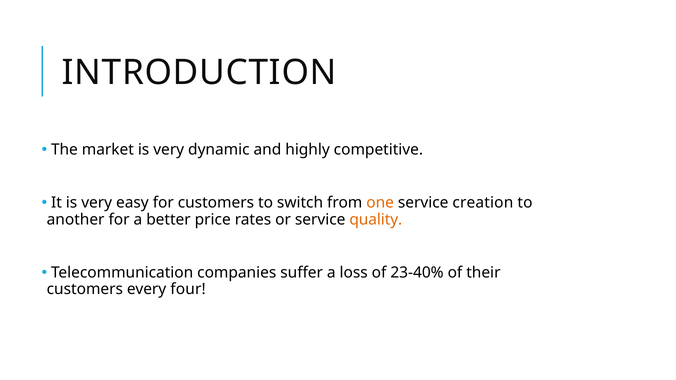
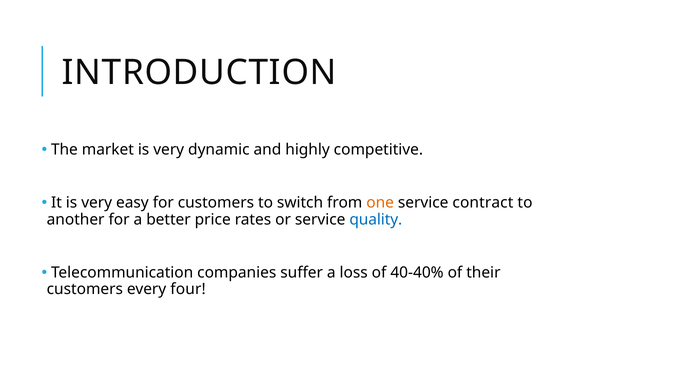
creation: creation -> contract
quality colour: orange -> blue
23-40%: 23-40% -> 40-40%
